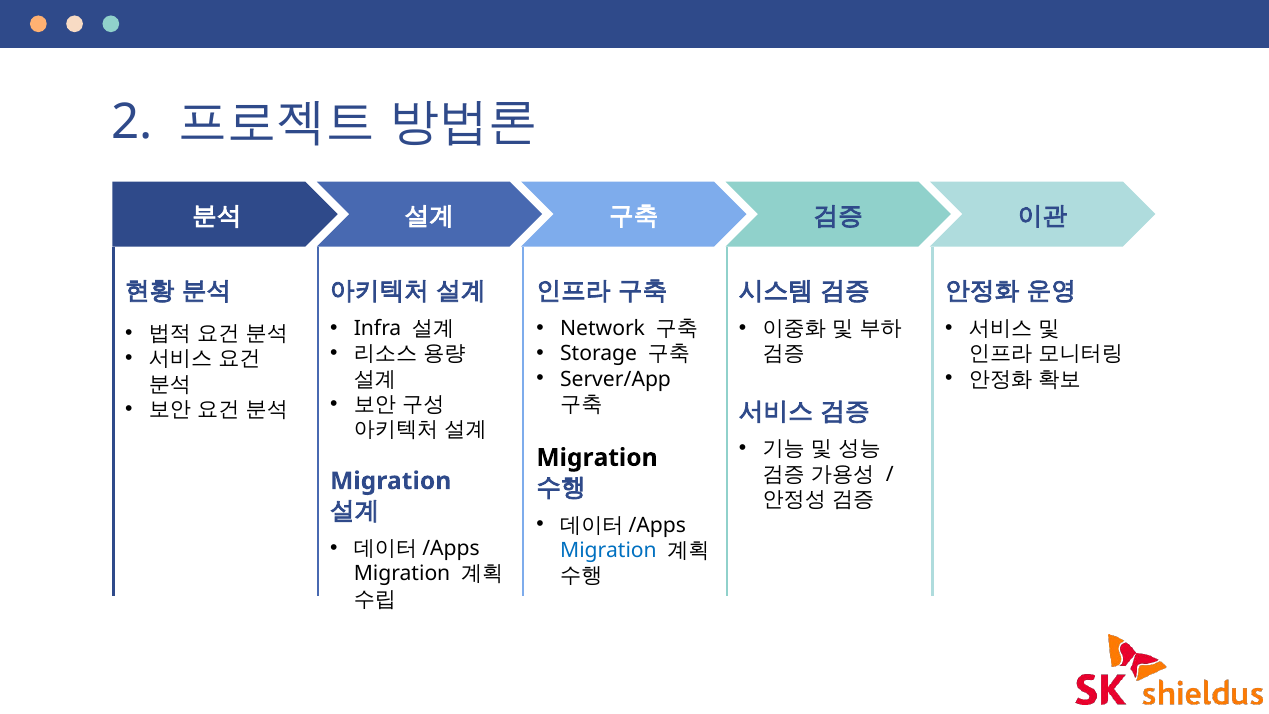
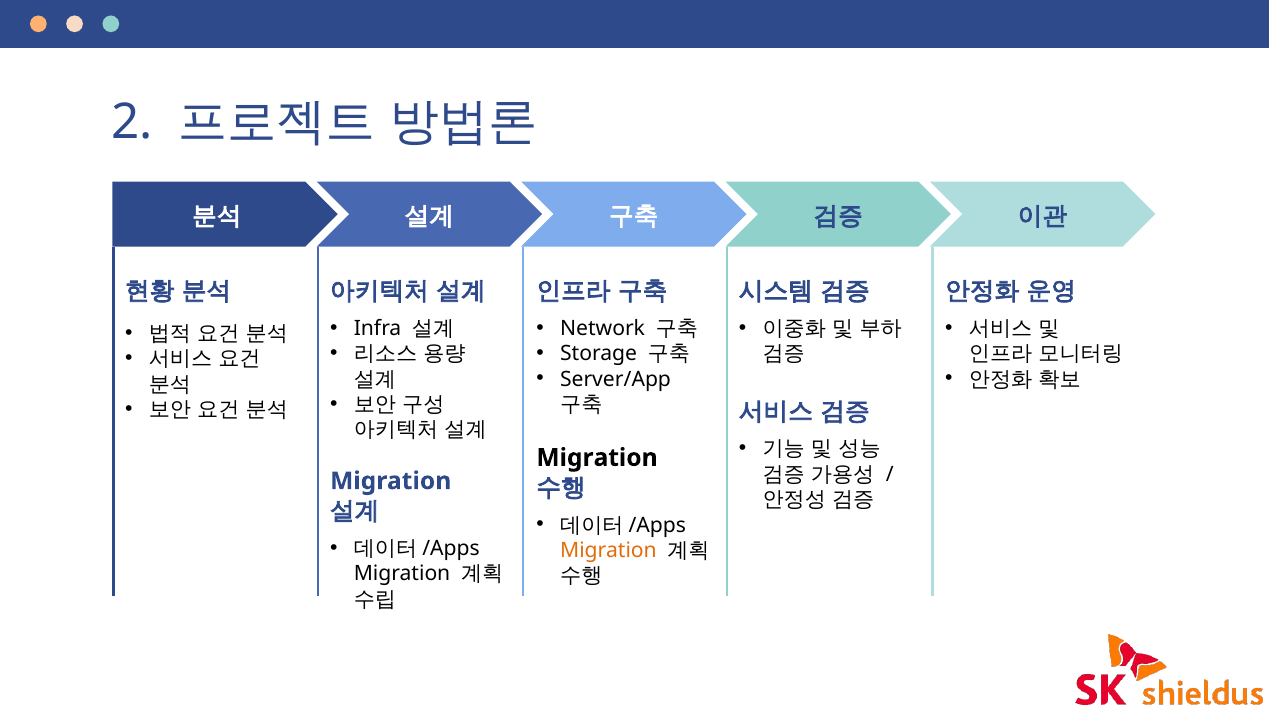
Migration at (608, 550) colour: blue -> orange
